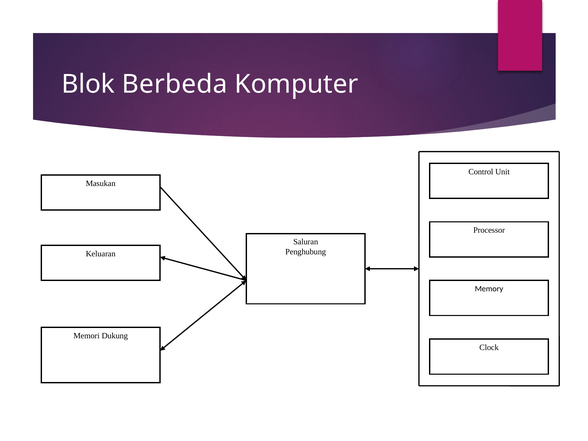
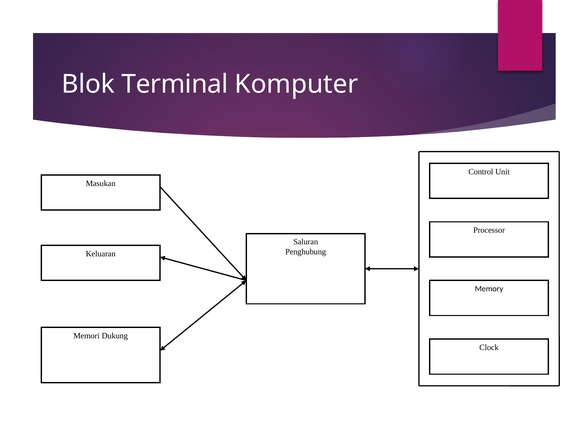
Berbeda: Berbeda -> Terminal
